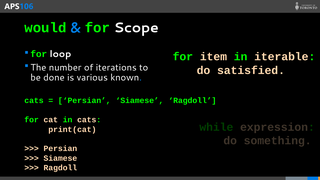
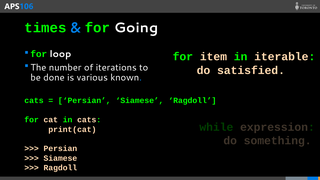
would: would -> times
Scope: Scope -> Going
